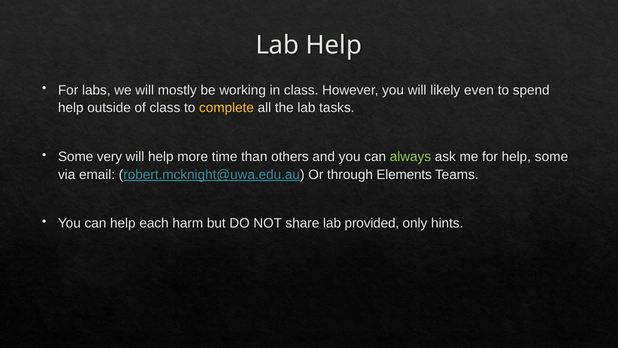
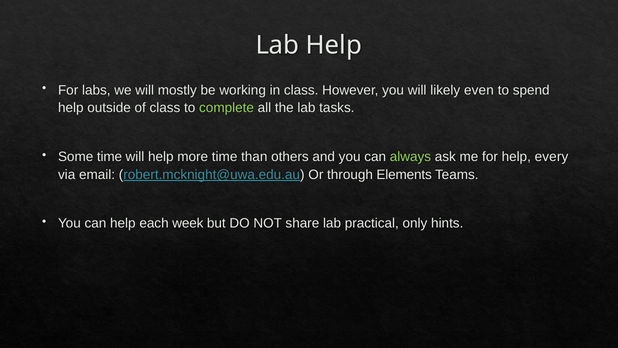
complete colour: yellow -> light green
Some very: very -> time
help some: some -> every
harm: harm -> week
provided: provided -> practical
